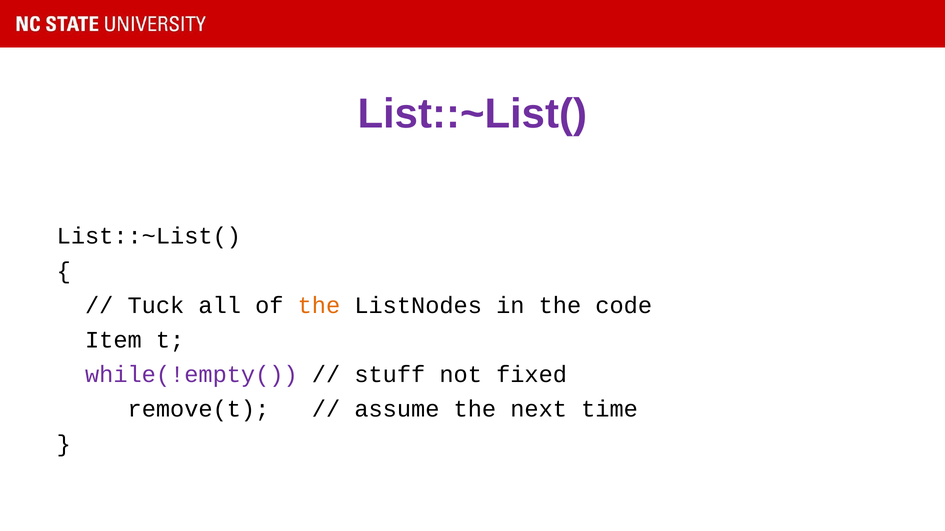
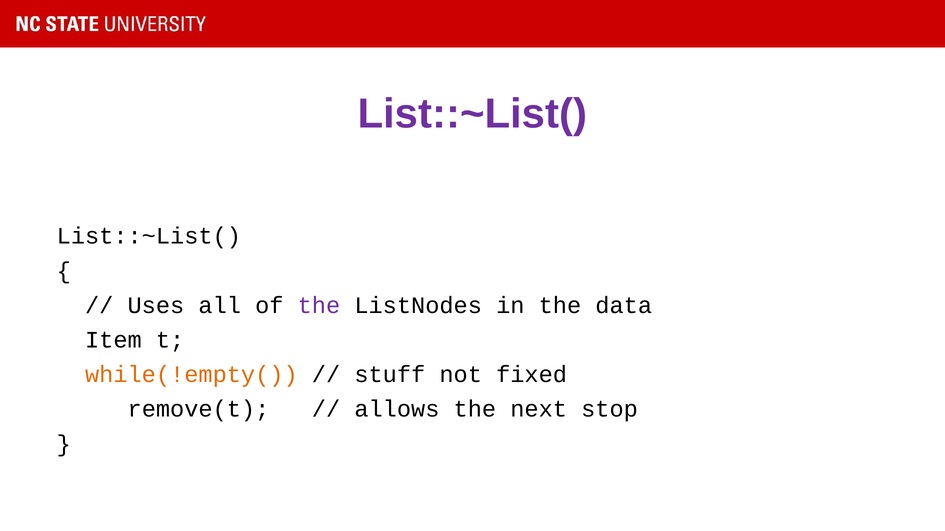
Tuck: Tuck -> Uses
the at (319, 306) colour: orange -> purple
code: code -> data
while(!empty( colour: purple -> orange
assume: assume -> allows
time: time -> stop
